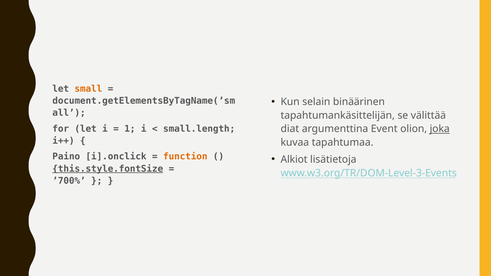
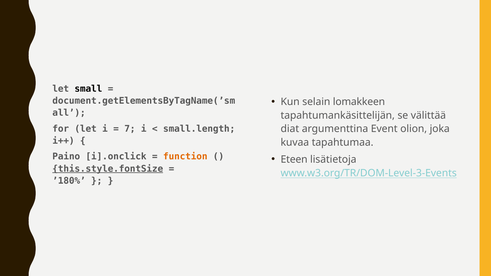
small colour: orange -> black
binäärinen: binäärinen -> lomakkeen
1: 1 -> 7
joka underline: present -> none
Alkiot: Alkiot -> Eteen
’700%: ’700% -> ’180%
